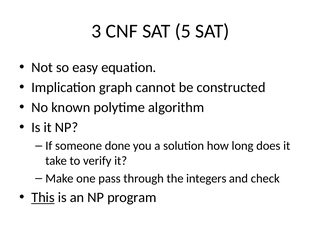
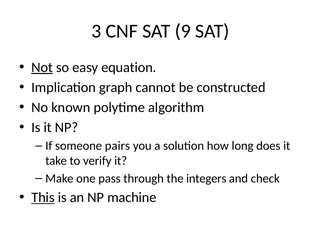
5: 5 -> 9
Not underline: none -> present
done: done -> pairs
program: program -> machine
